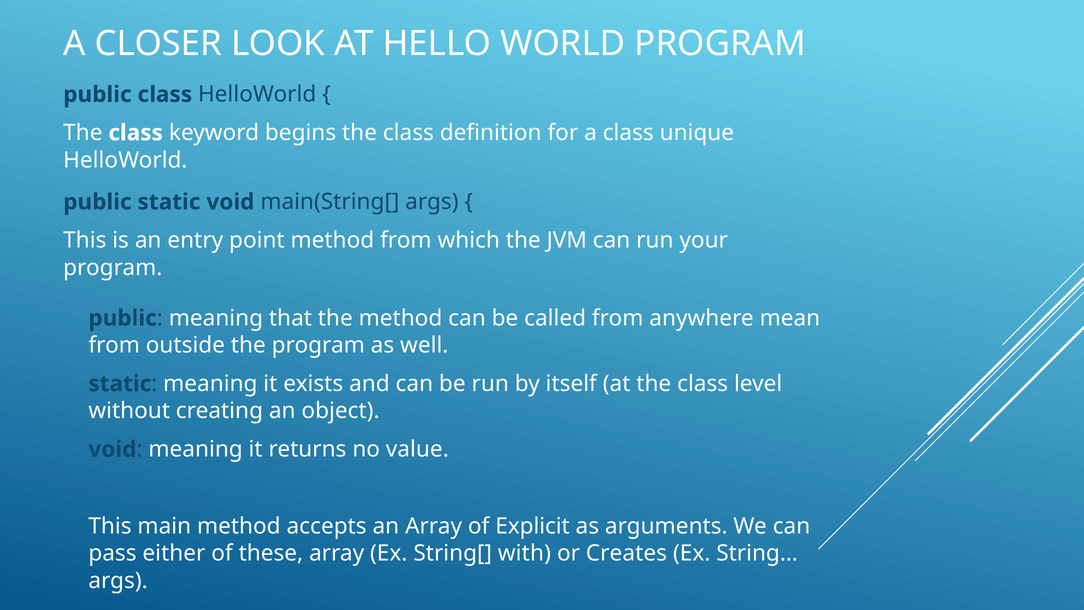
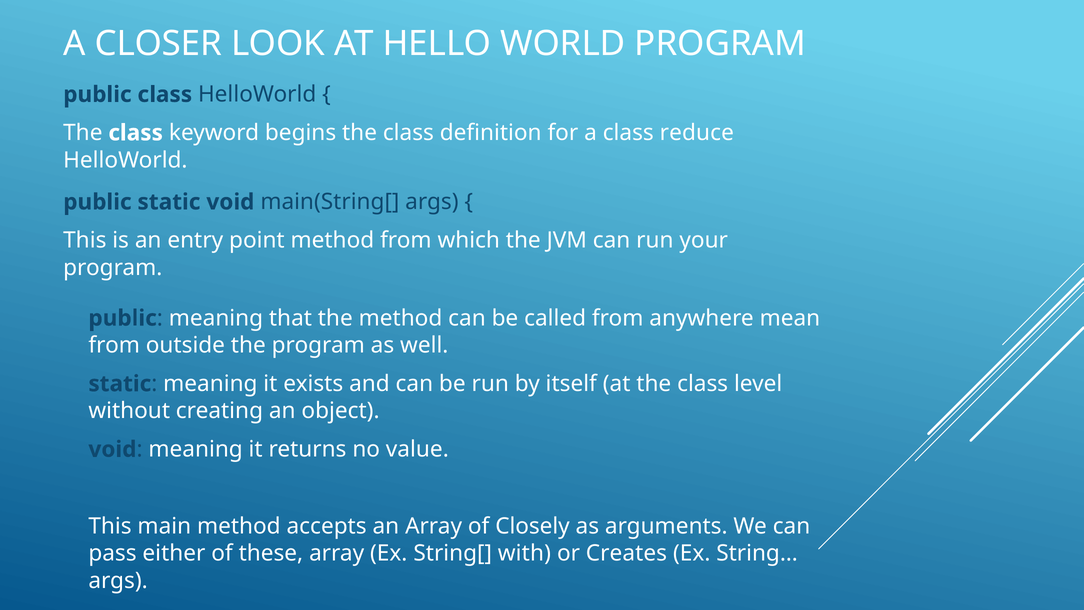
unique: unique -> reduce
Explicit: Explicit -> Closely
